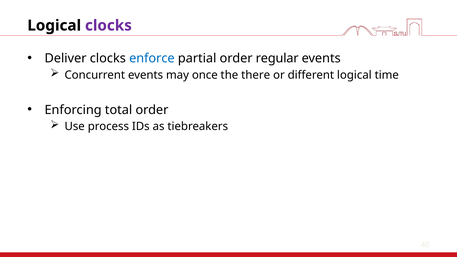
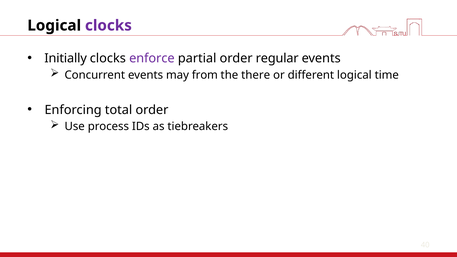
Deliver: Deliver -> Initially
enforce colour: blue -> purple
once: once -> from
